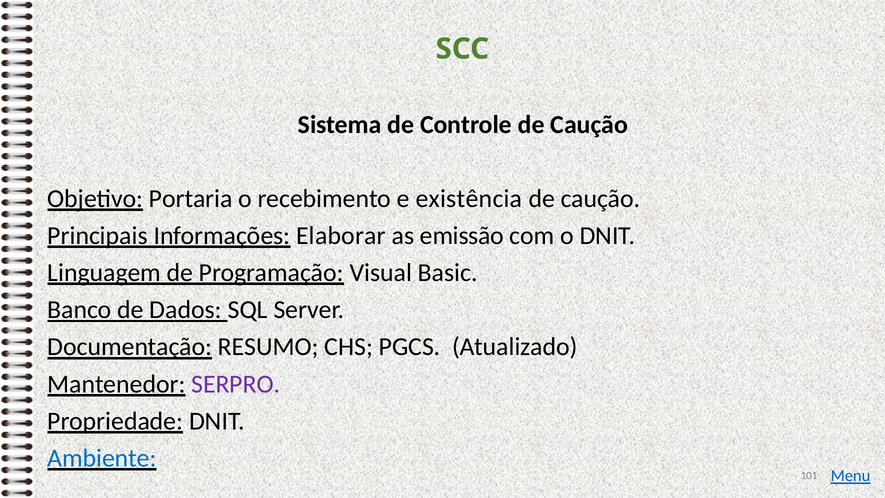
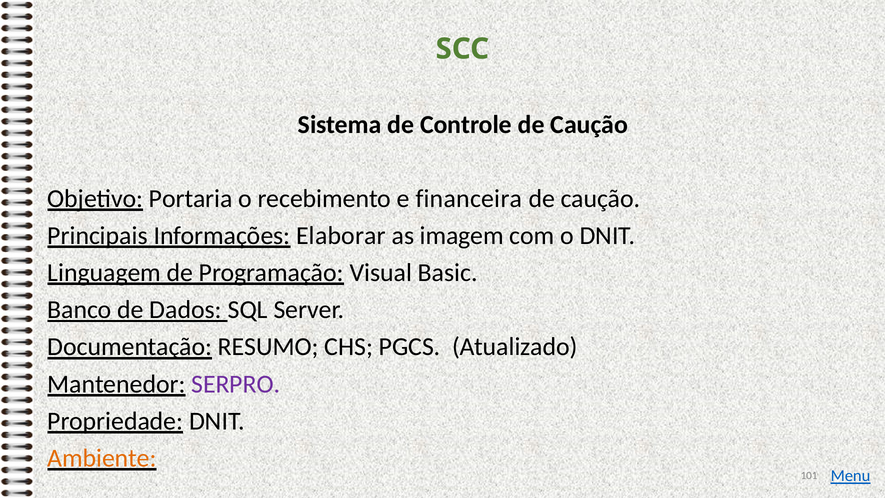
existência: existência -> financeira
emissão: emissão -> imagem
Ambiente colour: blue -> orange
